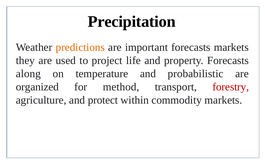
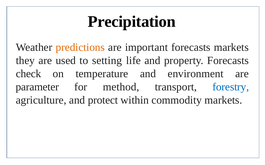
project: project -> setting
along: along -> check
probabilistic: probabilistic -> environment
organized: organized -> parameter
forestry colour: red -> blue
